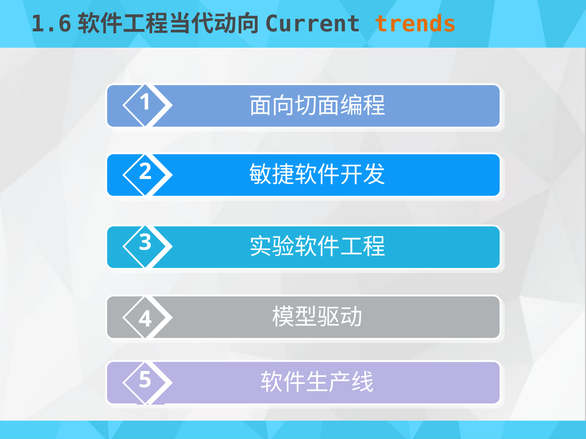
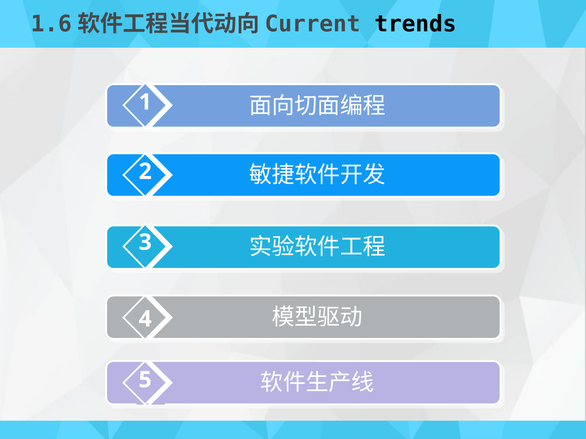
trends colour: orange -> black
